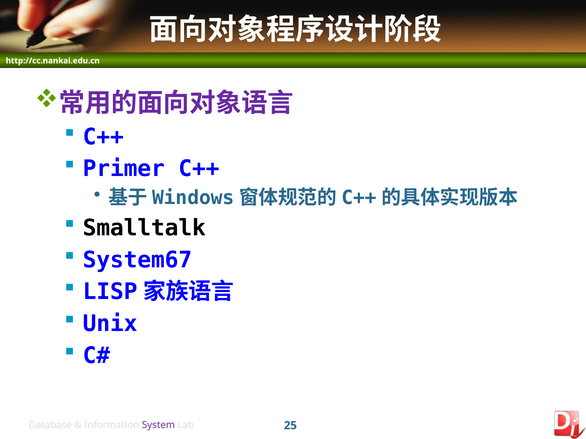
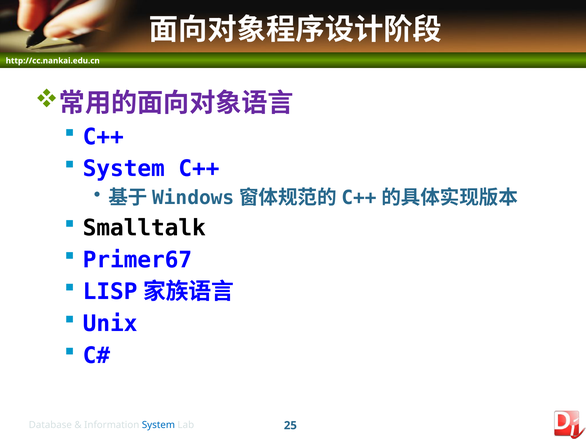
Primer at (124, 169): Primer -> System
System67: System67 -> Primer67
System at (158, 425) colour: purple -> blue
